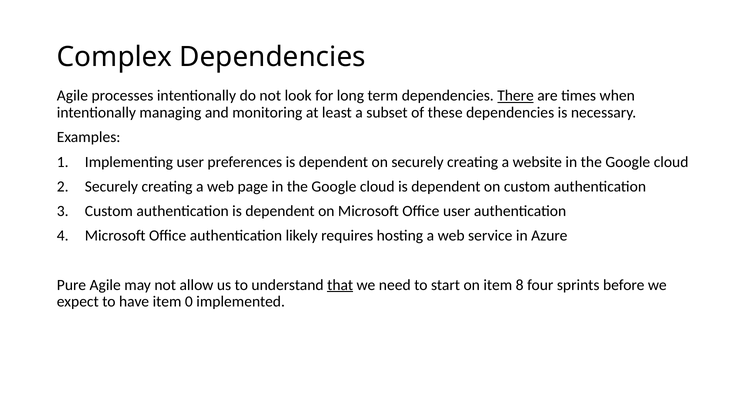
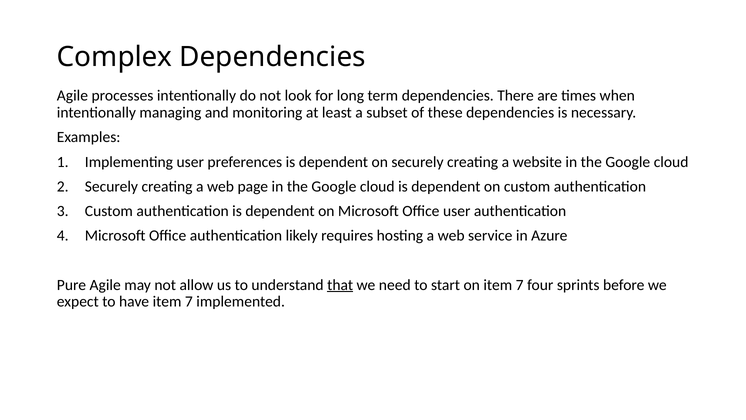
There underline: present -> none
on item 8: 8 -> 7
have item 0: 0 -> 7
